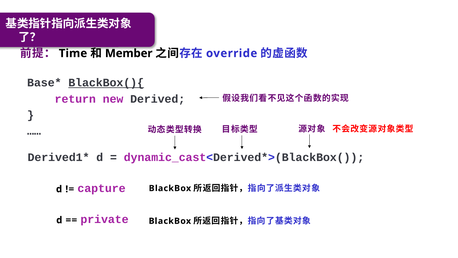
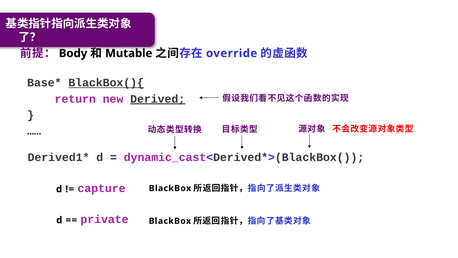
Time: Time -> Body
Member: Member -> Mutable
Derived underline: none -> present
